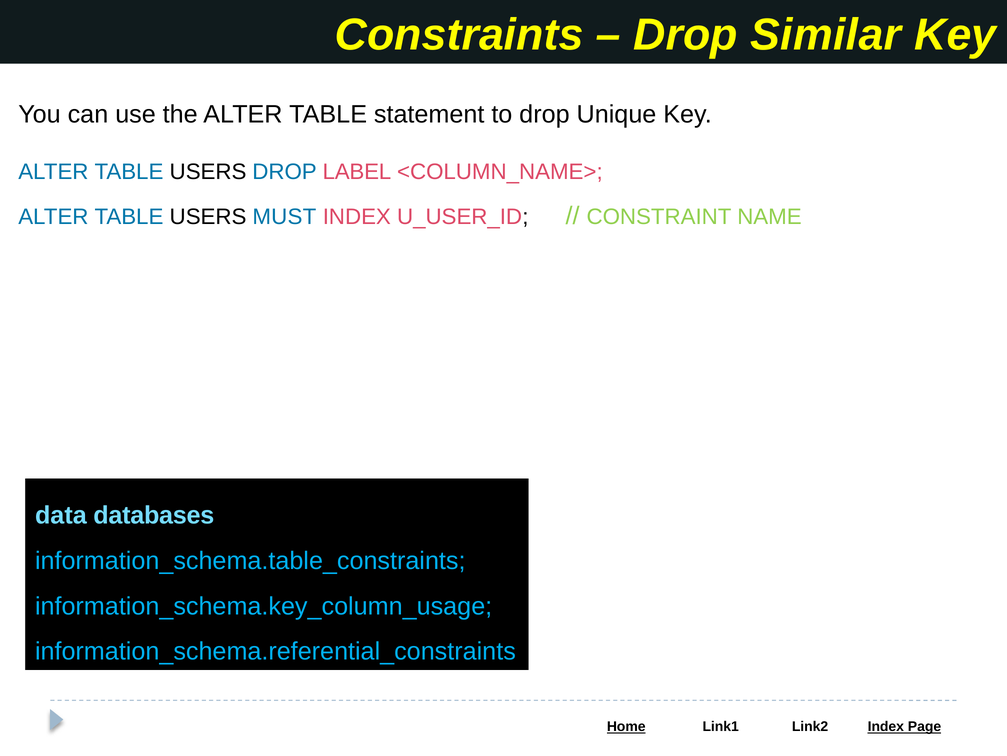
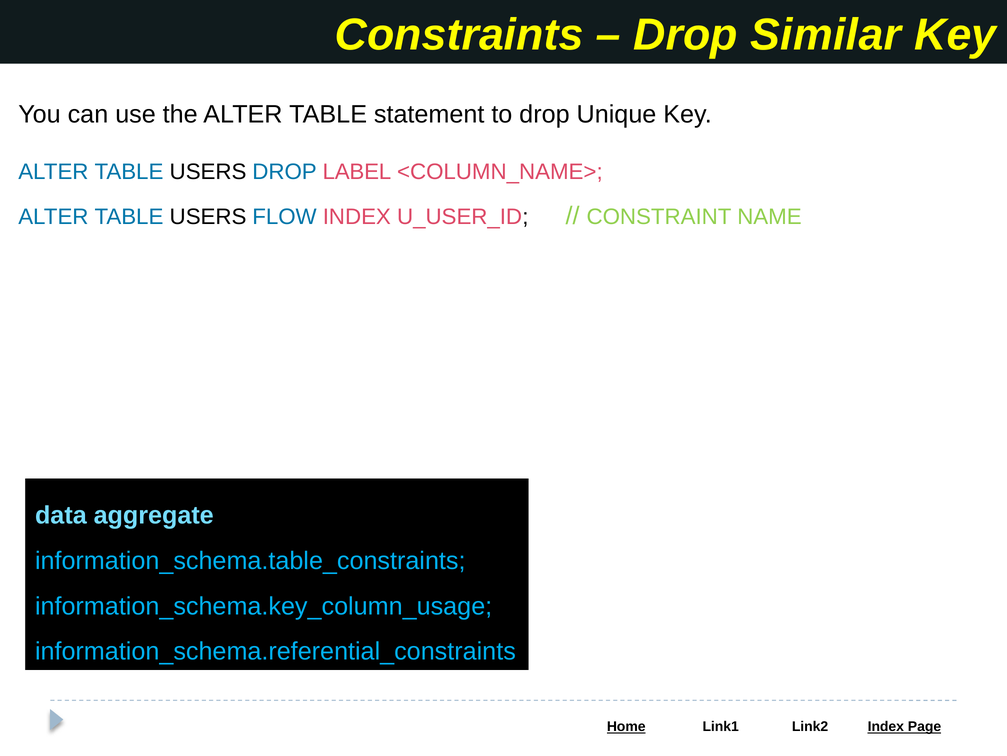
MUST: MUST -> FLOW
databases: databases -> aggregate
